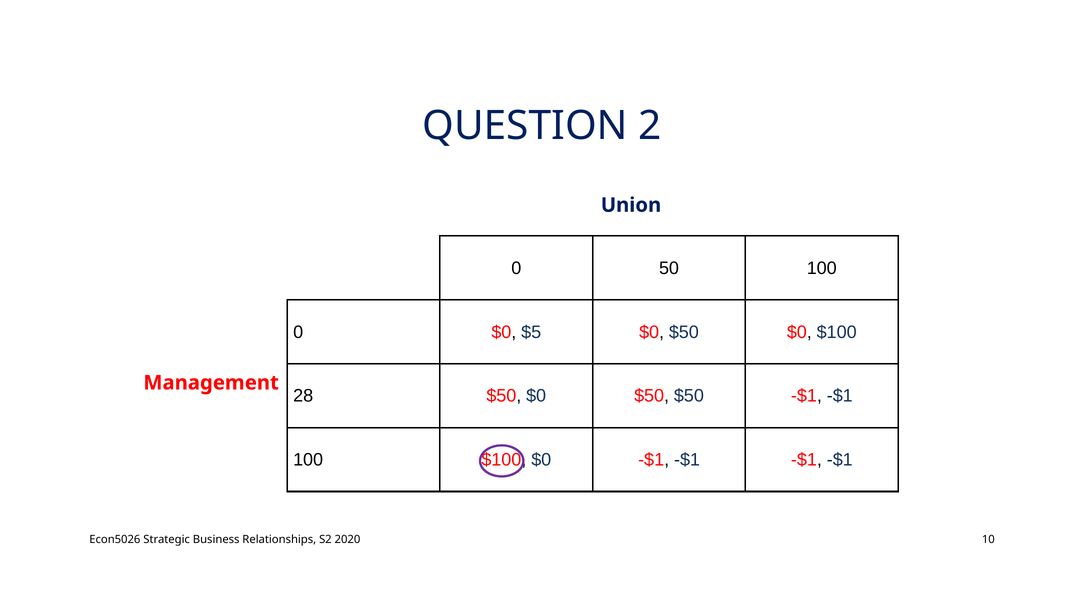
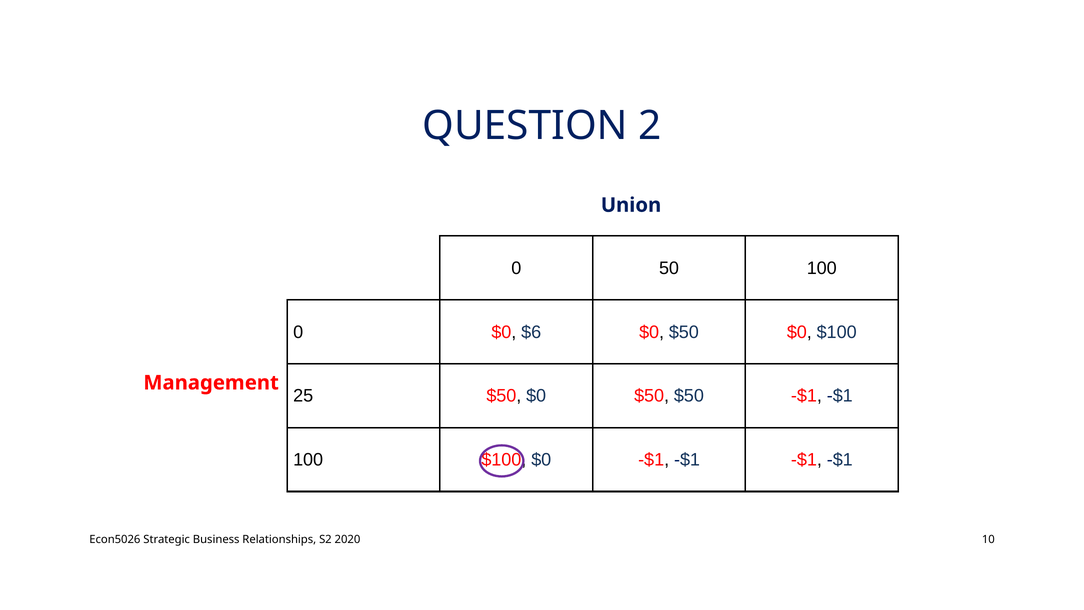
$5: $5 -> $6
28: 28 -> 25
